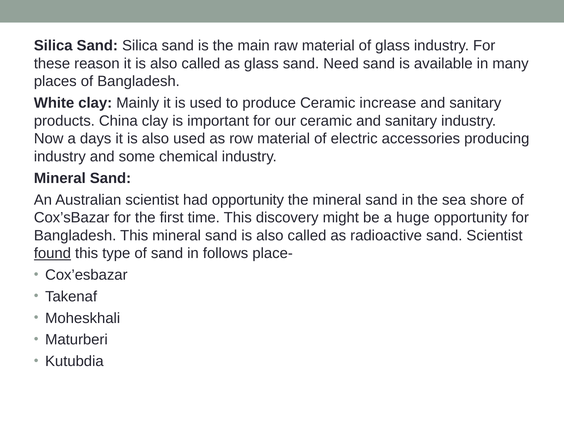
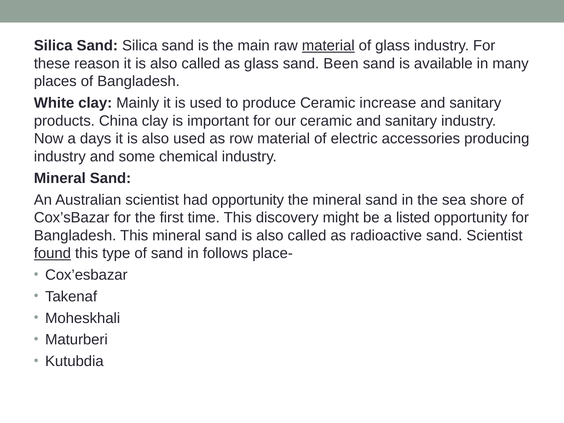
material at (328, 46) underline: none -> present
Need: Need -> Been
huge: huge -> listed
